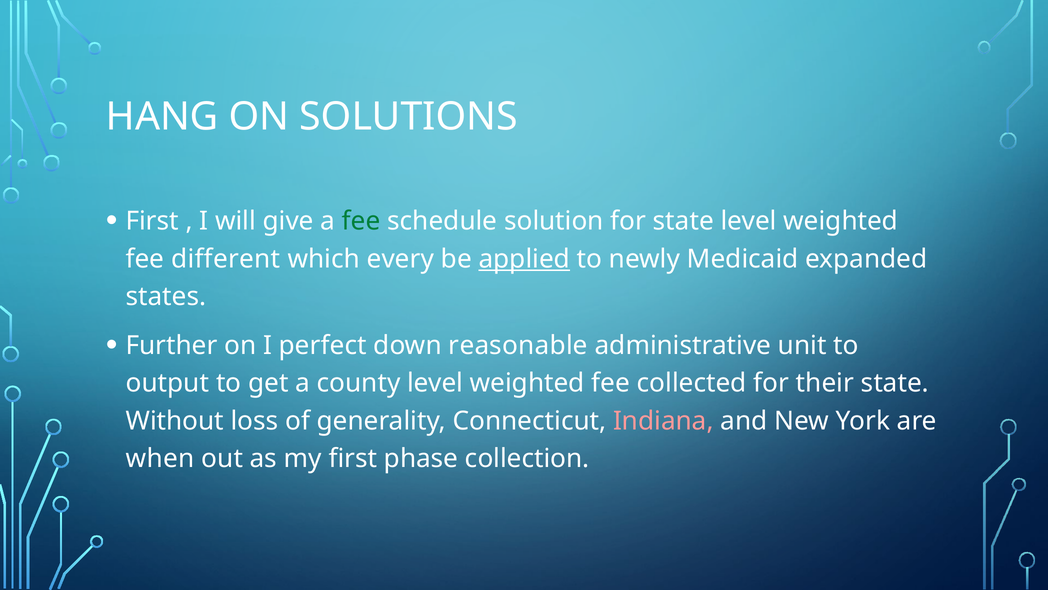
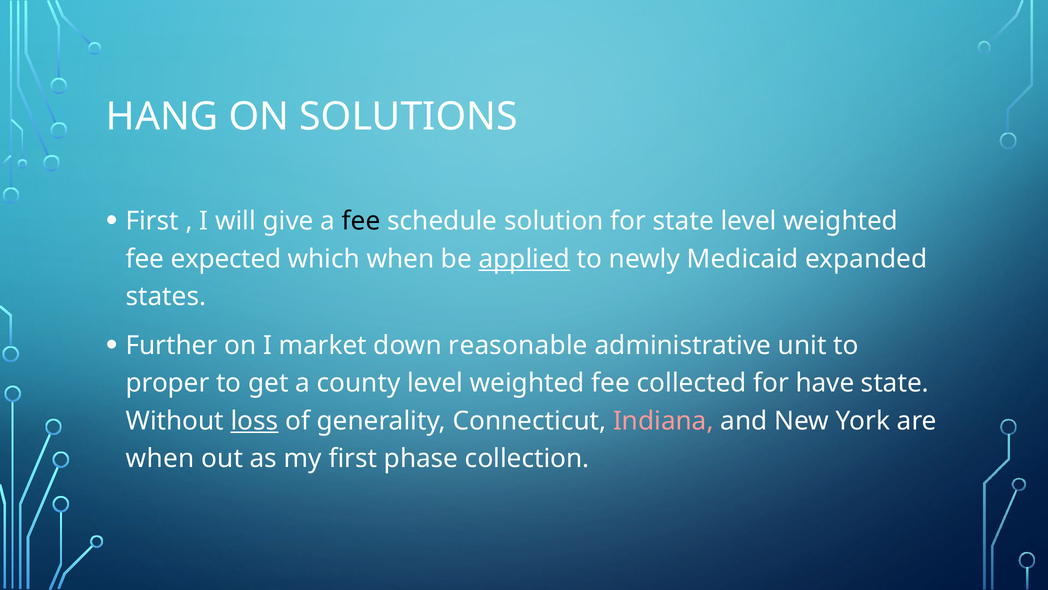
fee at (361, 221) colour: green -> black
different: different -> expected
which every: every -> when
perfect: perfect -> market
output: output -> proper
their: their -> have
loss underline: none -> present
